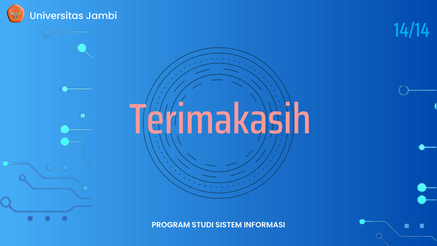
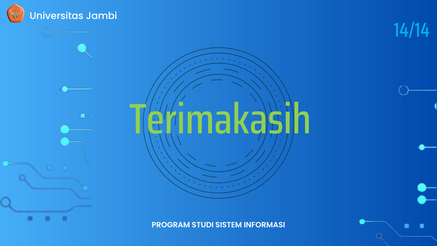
Terimakasih colour: pink -> light green
